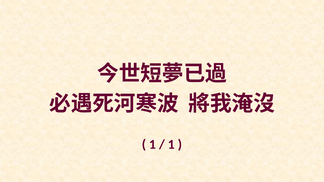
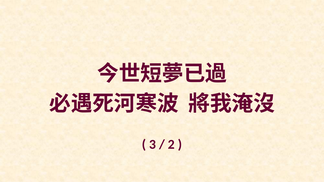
1 at (153, 145): 1 -> 3
1 at (171, 145): 1 -> 2
